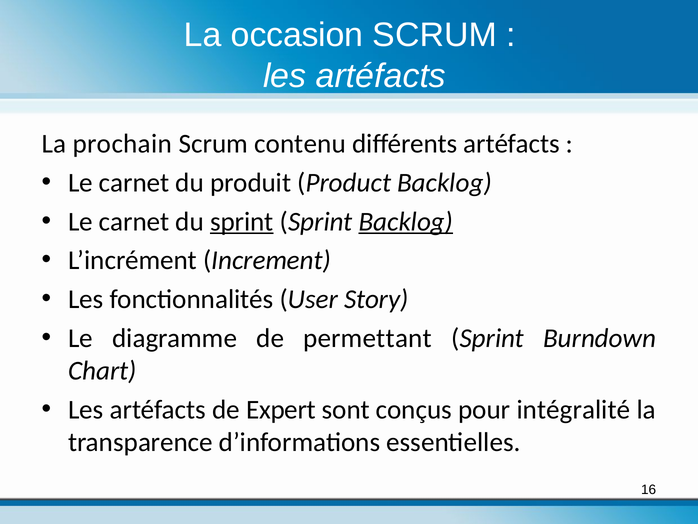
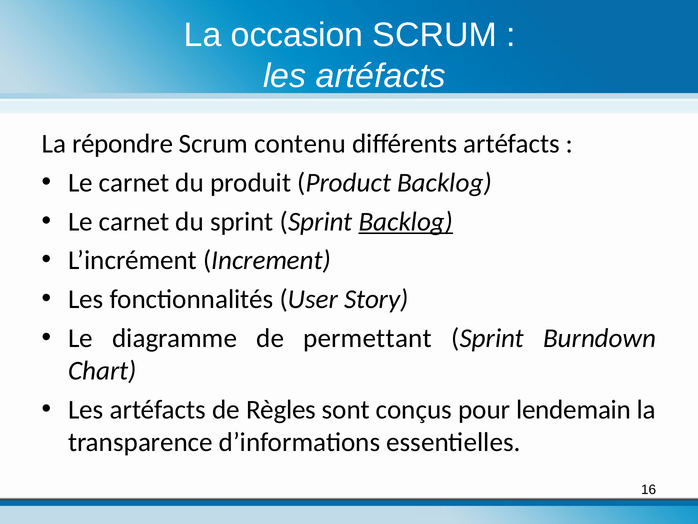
prochain: prochain -> répondre
sprint at (242, 221) underline: present -> none
Expert: Expert -> Règles
intégralité: intégralité -> lendemain
